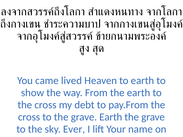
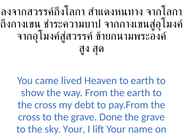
grave Earth: Earth -> Done
sky Ever: Ever -> Your
